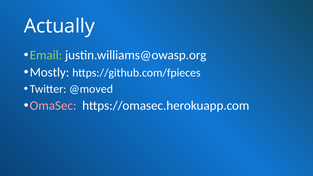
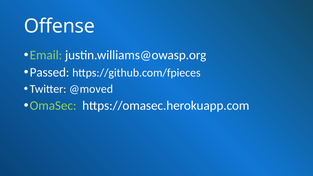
Actually: Actually -> Offense
Mostly: Mostly -> Passed
OmaSec colour: pink -> light green
